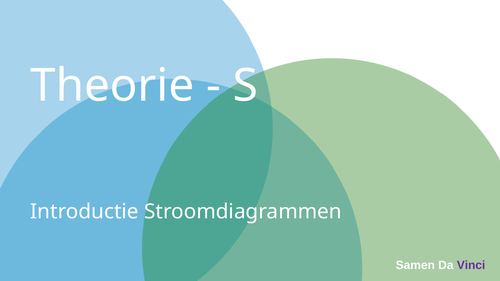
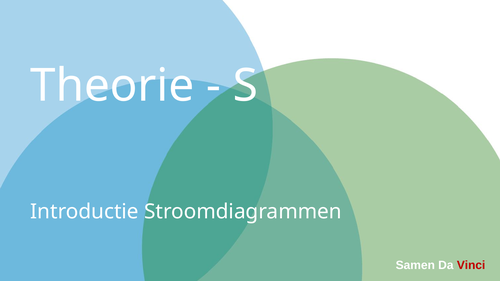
Vinci colour: purple -> red
